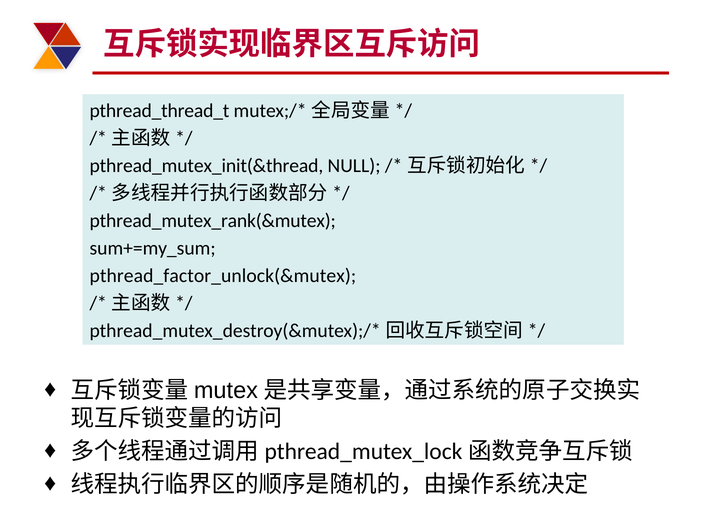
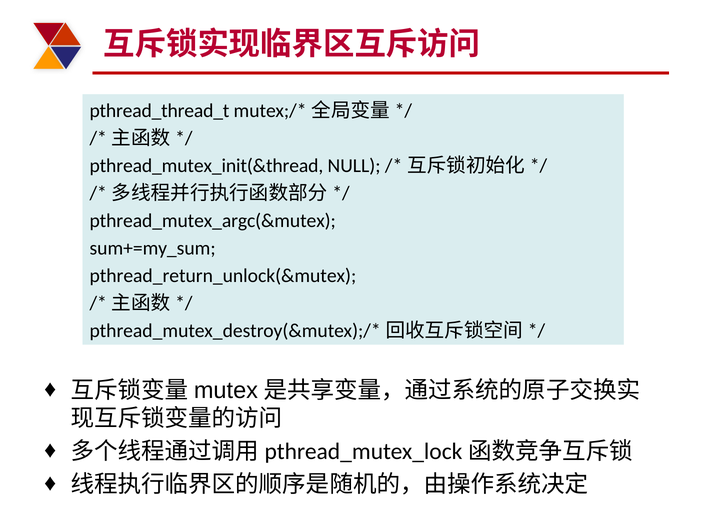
pthread_mutex_rank(&mutex: pthread_mutex_rank(&mutex -> pthread_mutex_argc(&mutex
pthread_factor_unlock(&mutex: pthread_factor_unlock(&mutex -> pthread_return_unlock(&mutex
